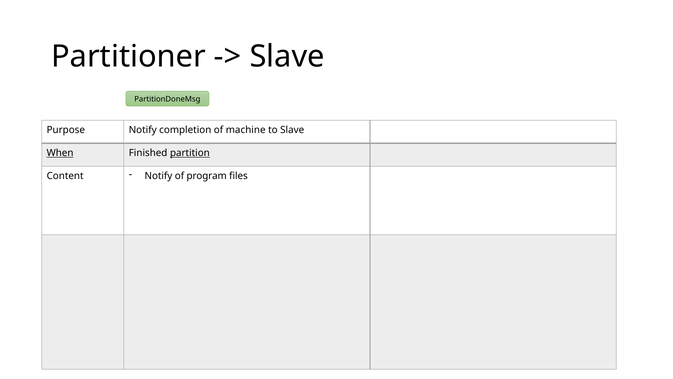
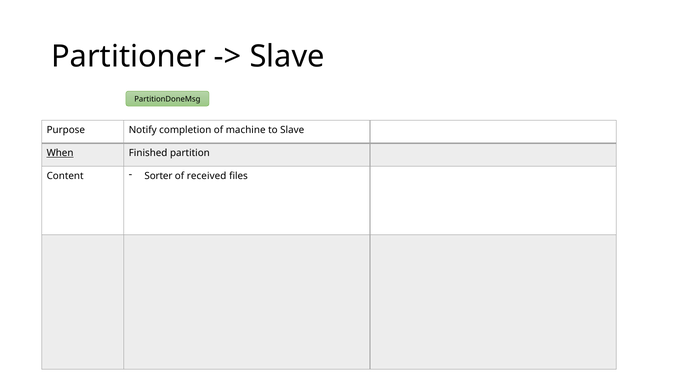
partition underline: present -> none
Notify at (158, 176): Notify -> Sorter
program: program -> received
